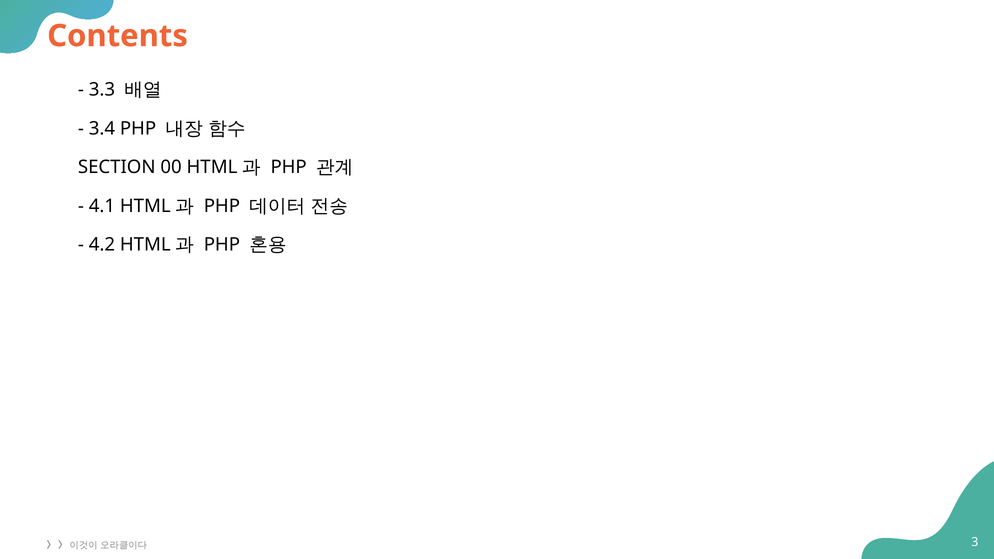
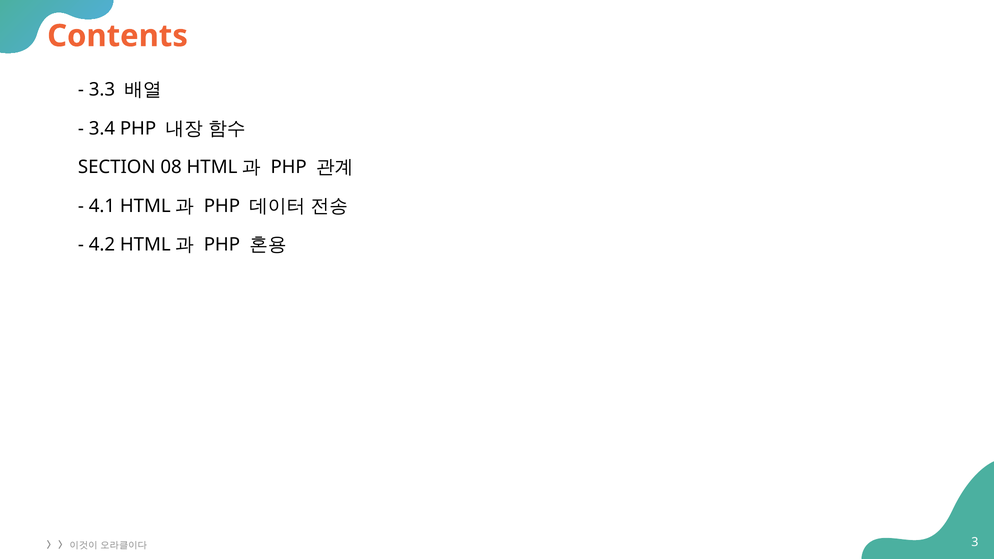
00: 00 -> 08
